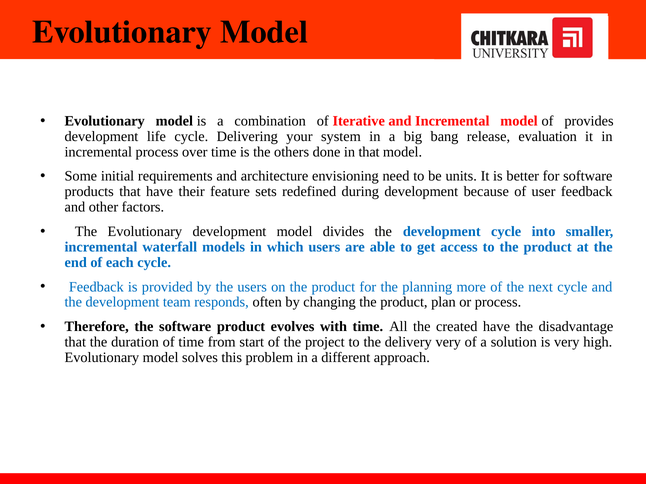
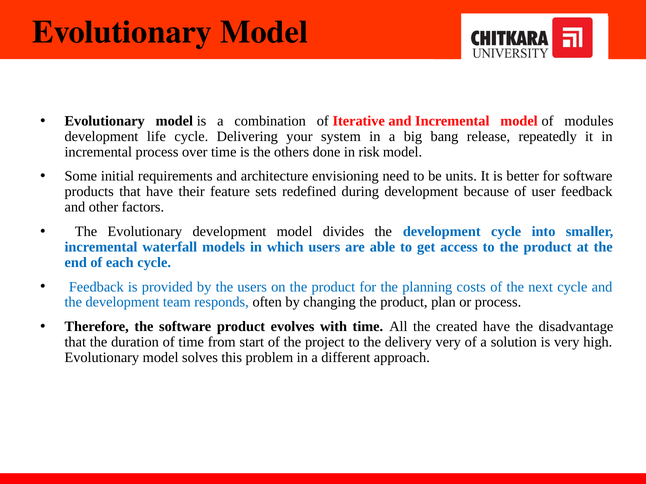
provides: provides -> modules
evaluation: evaluation -> repeatedly
in that: that -> risk
more: more -> costs
